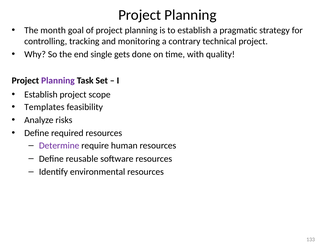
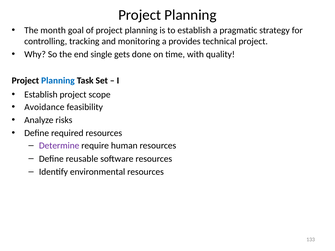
contrary: contrary -> provides
Planning at (58, 81) colour: purple -> blue
Templates: Templates -> Avoidance
